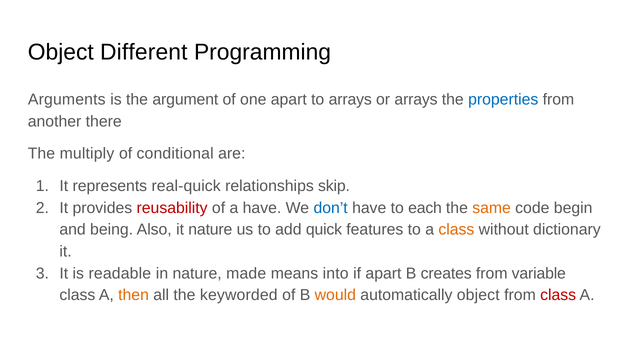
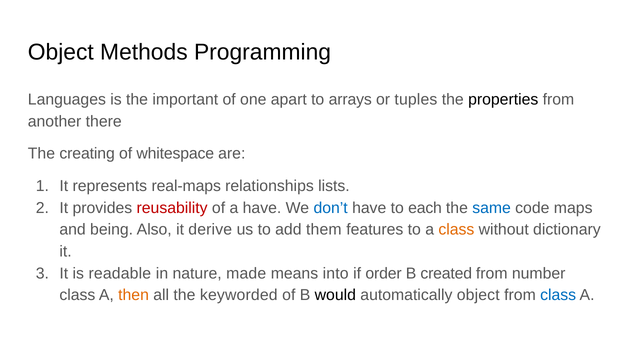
Different: Different -> Methods
Arguments: Arguments -> Languages
argument: argument -> important
or arrays: arrays -> tuples
properties colour: blue -> black
multiply: multiply -> creating
conditional: conditional -> whitespace
real-quick: real-quick -> real-maps
skip: skip -> lists
same colour: orange -> blue
begin: begin -> maps
it nature: nature -> derive
quick: quick -> them
if apart: apart -> order
creates: creates -> created
variable: variable -> number
would colour: orange -> black
class at (558, 295) colour: red -> blue
